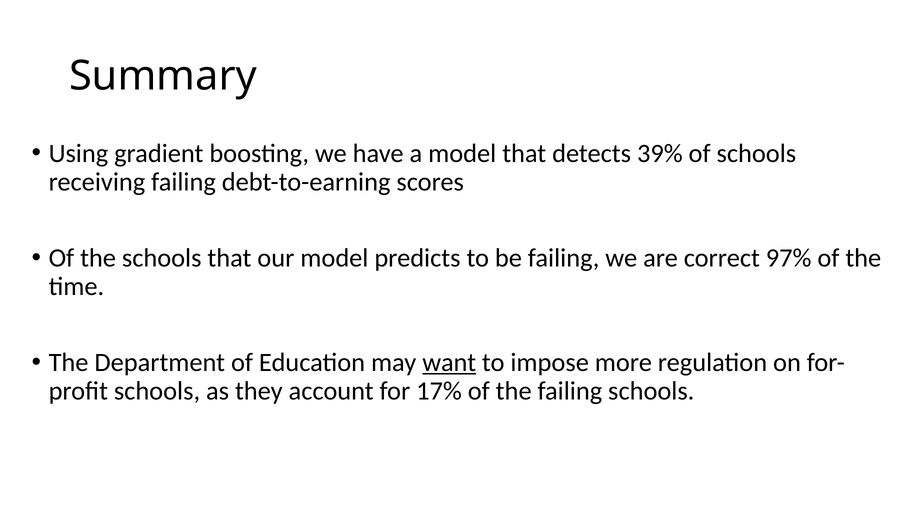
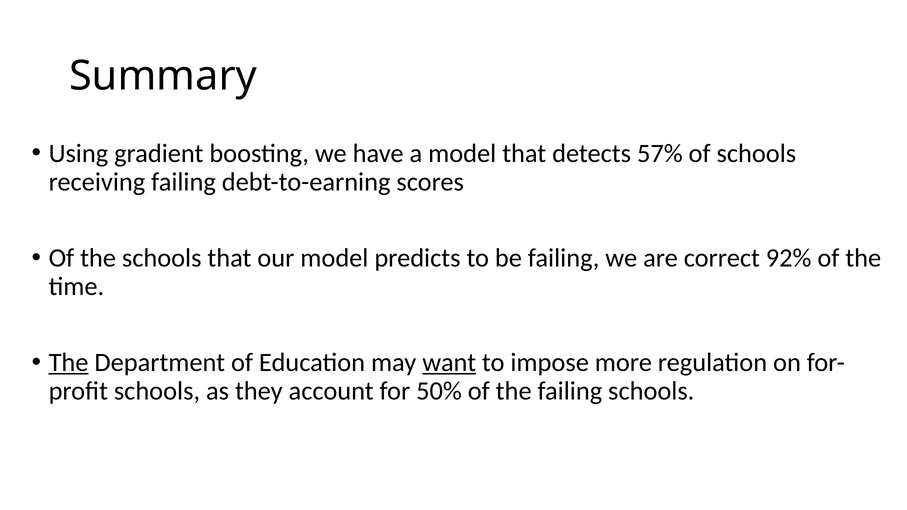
39%: 39% -> 57%
97%: 97% -> 92%
The at (69, 363) underline: none -> present
17%: 17% -> 50%
